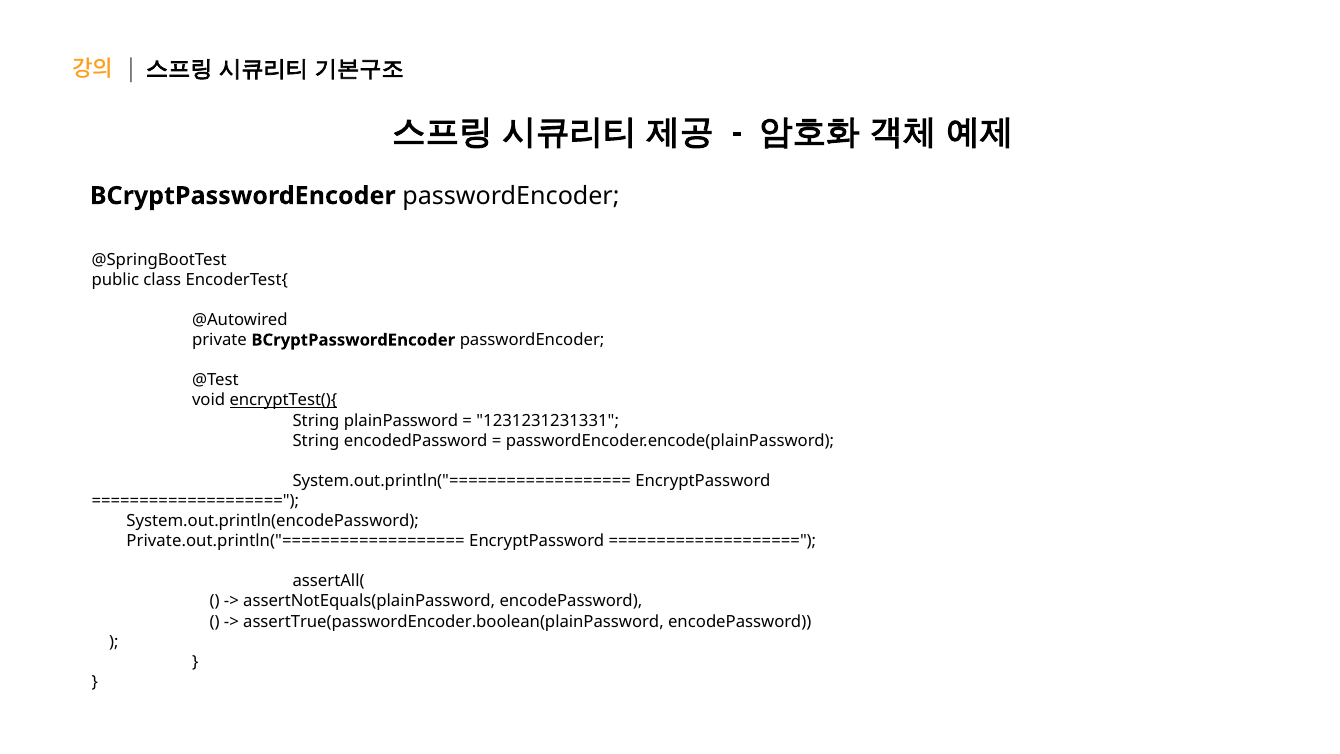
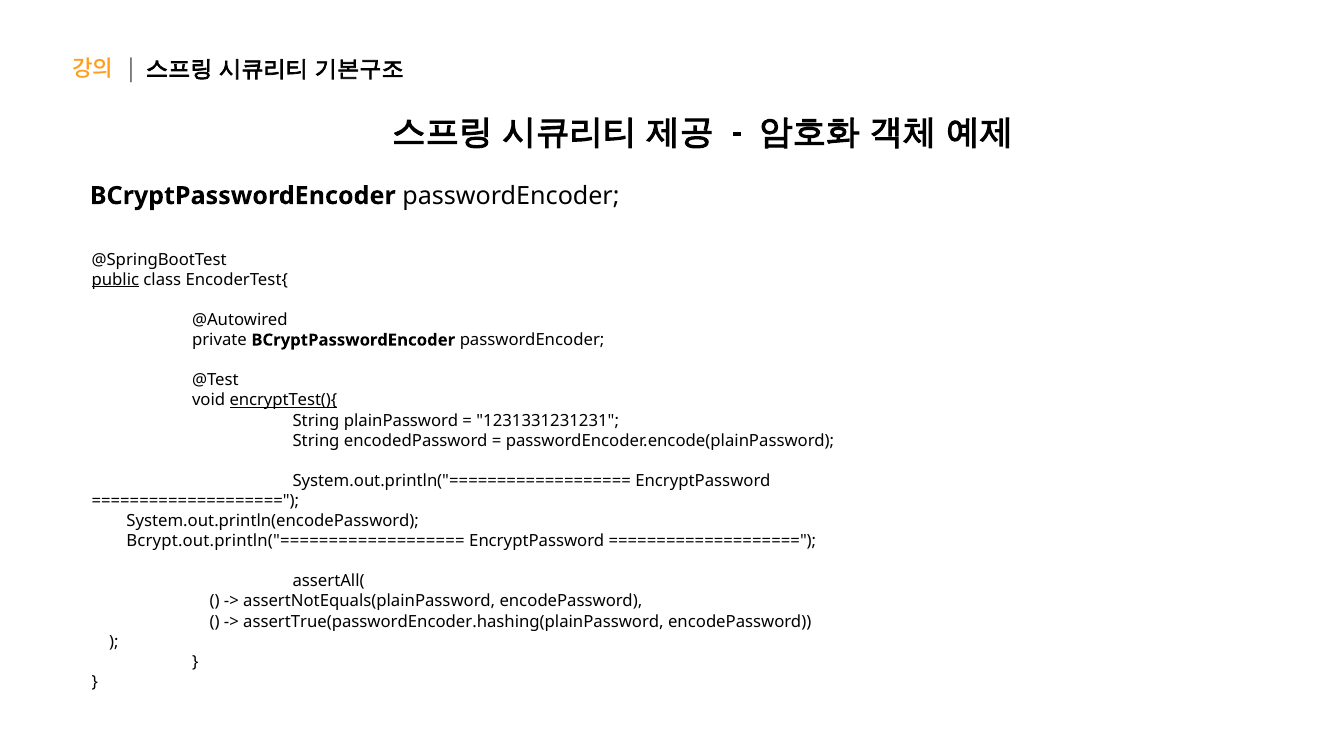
public underline: none -> present
1231231231331: 1231231231331 -> 1231331231231
Private.out.println("===================: Private.out.println("=================== -> Bcrypt.out.println("===================
assertTrue(passwordEncoder.boolean(plainPassword: assertTrue(passwordEncoder.boolean(plainPassword -> assertTrue(passwordEncoder.hashing(plainPassword
